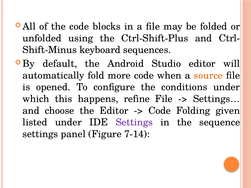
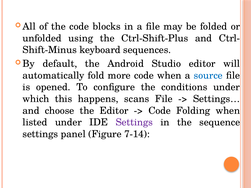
source colour: orange -> blue
refine: refine -> scans
Folding given: given -> when
